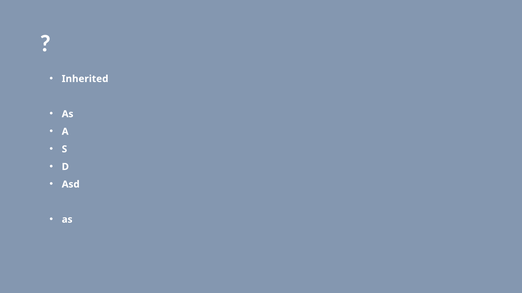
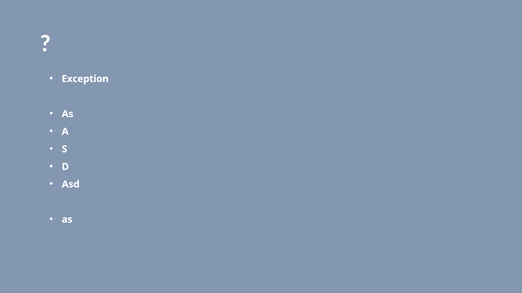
Inherited: Inherited -> Exception
